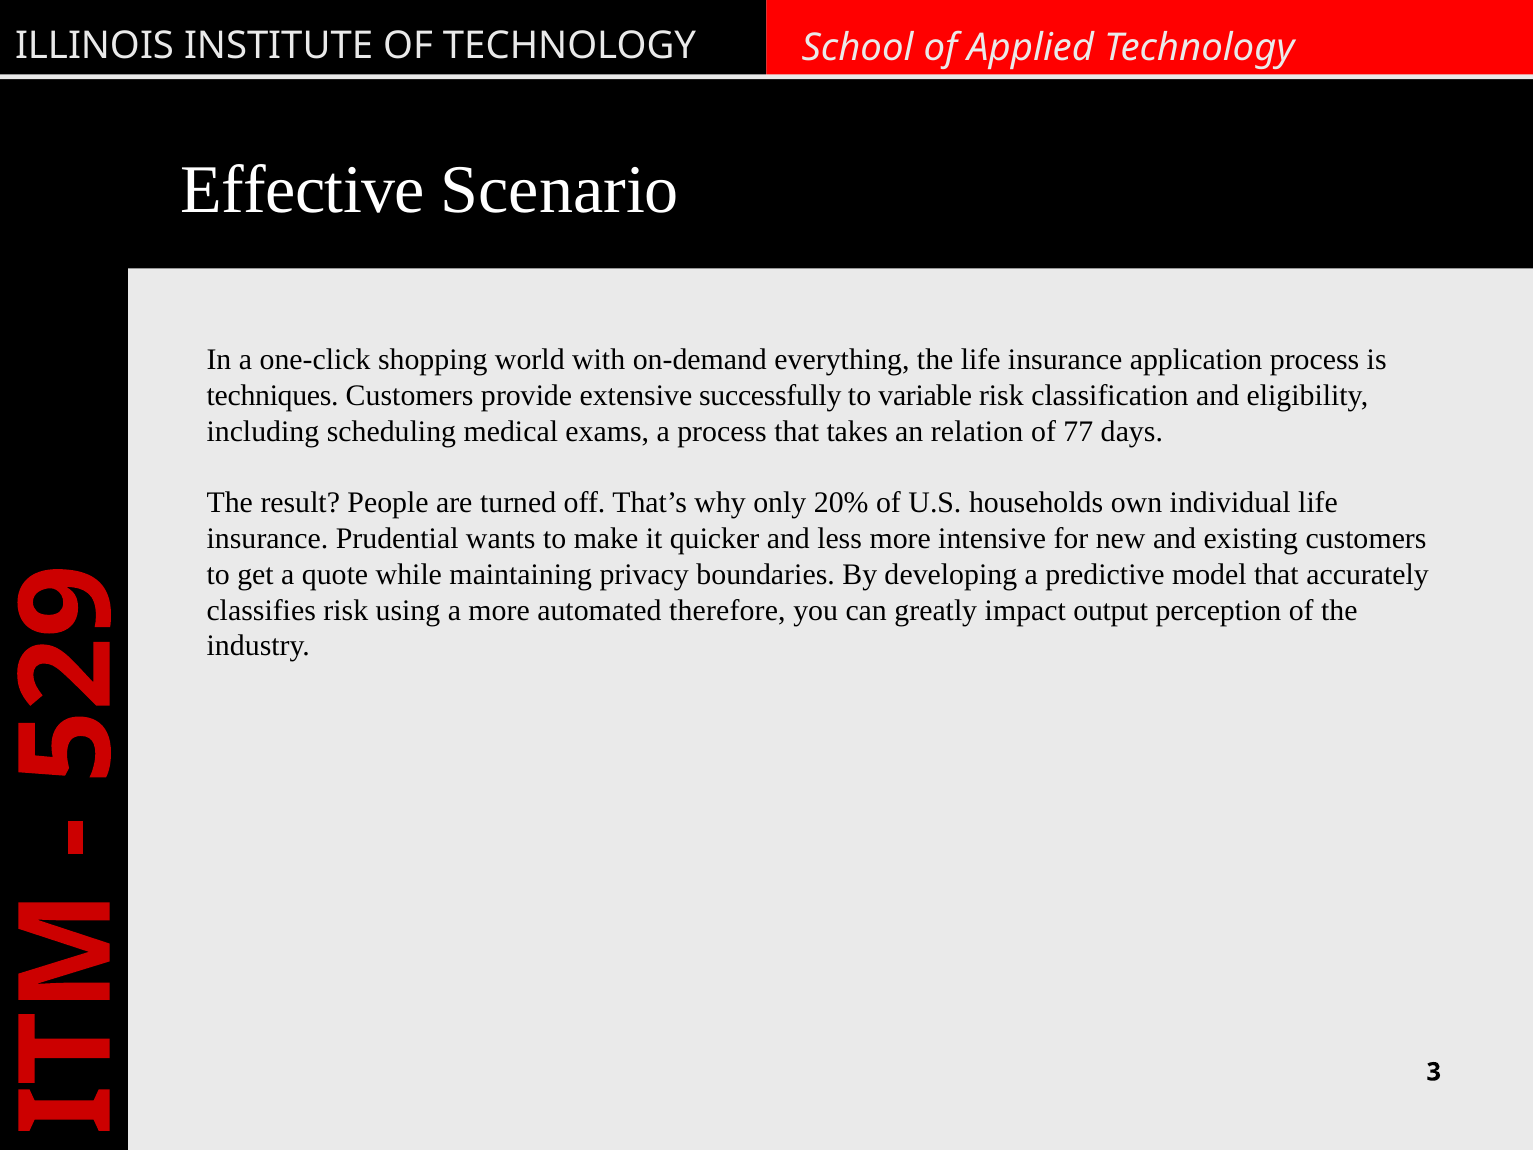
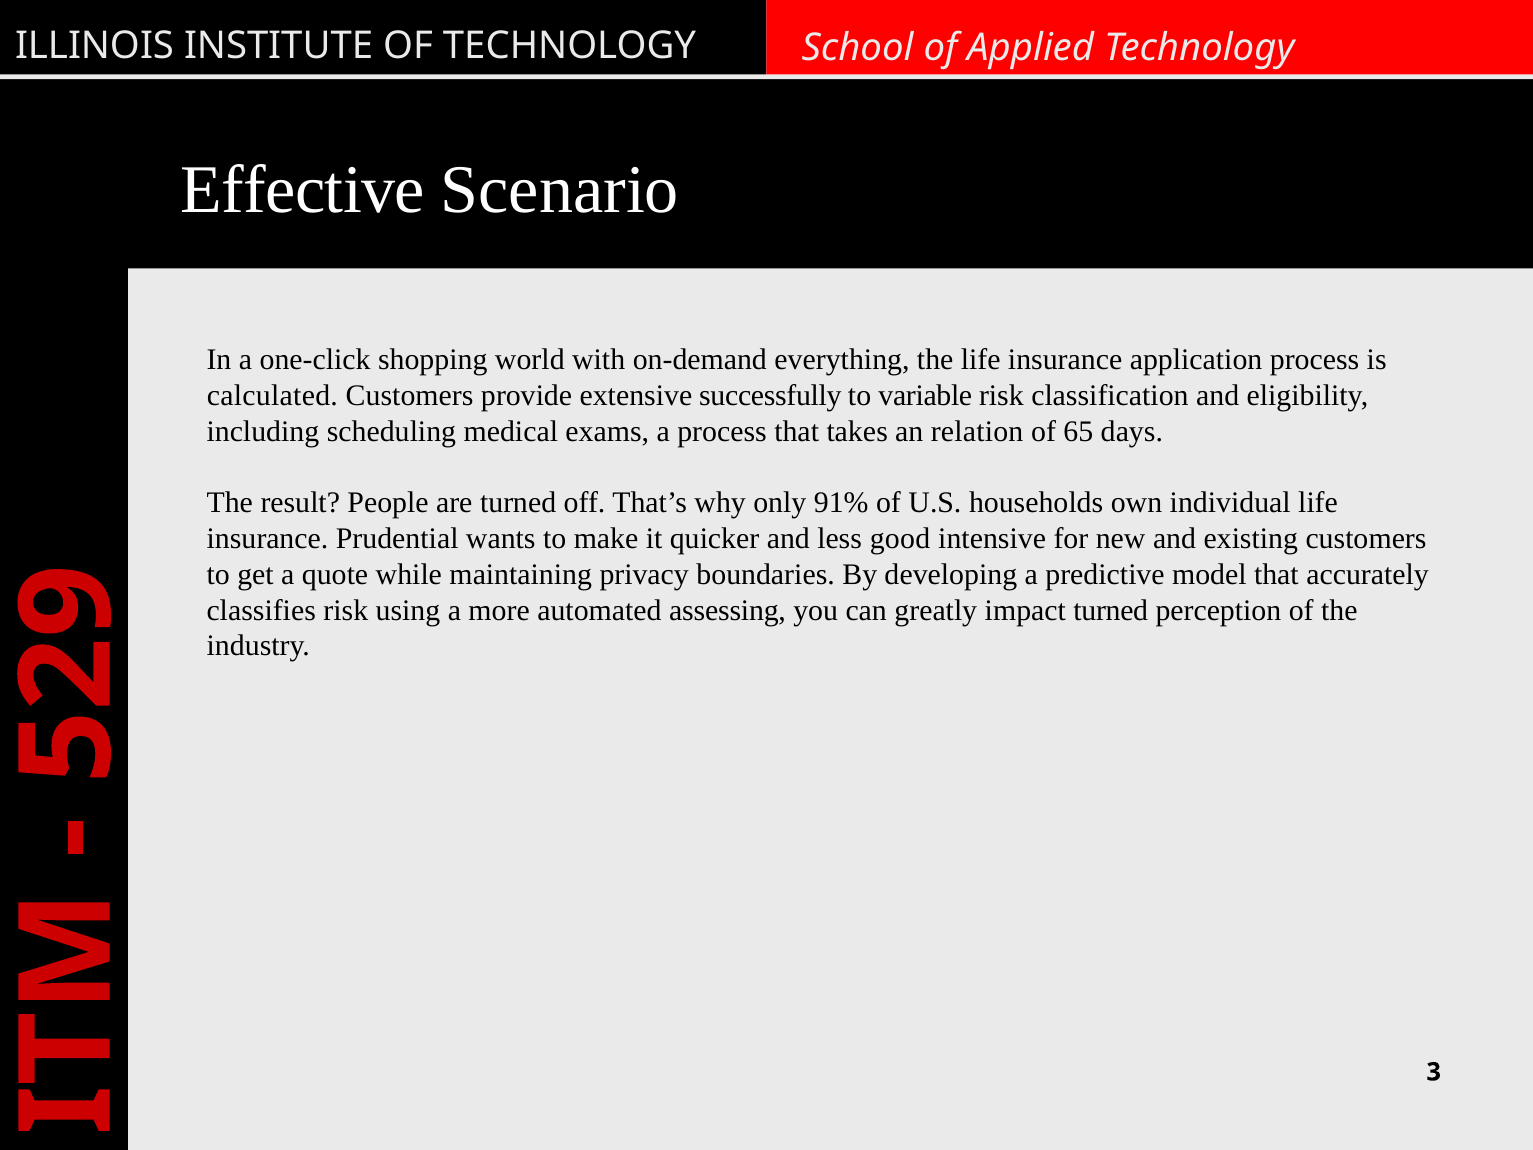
techniques: techniques -> calculated
77: 77 -> 65
20%: 20% -> 91%
less more: more -> good
therefore: therefore -> assessing
impact output: output -> turned
